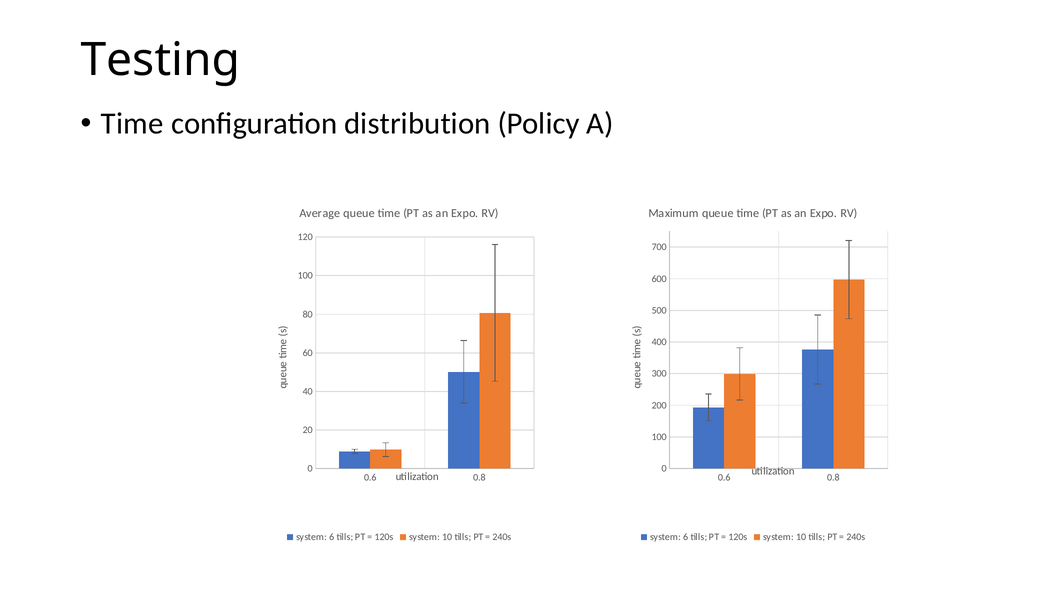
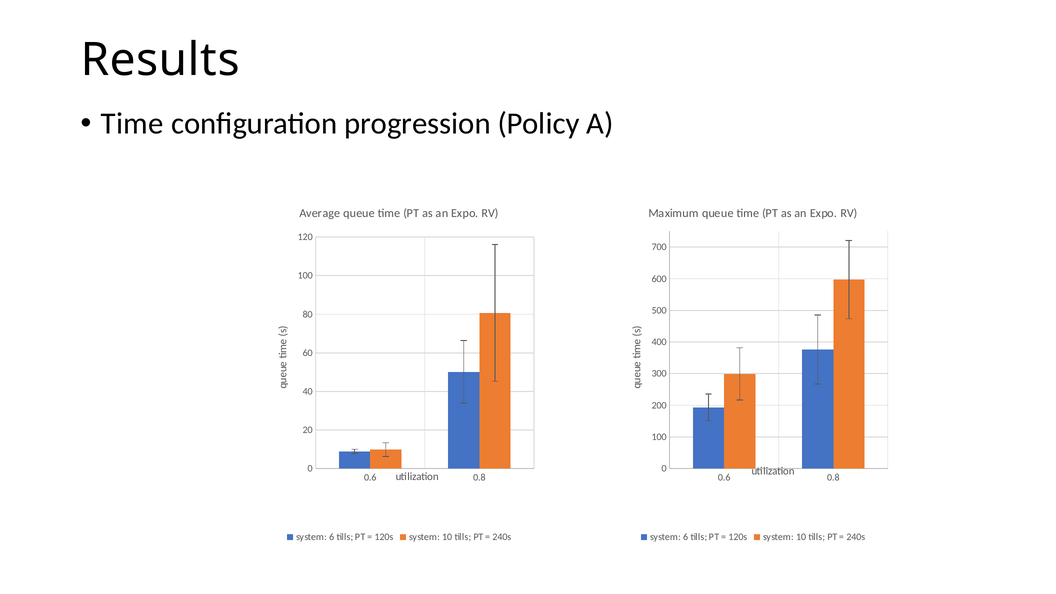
Testing: Testing -> Results
distribution: distribution -> progression
